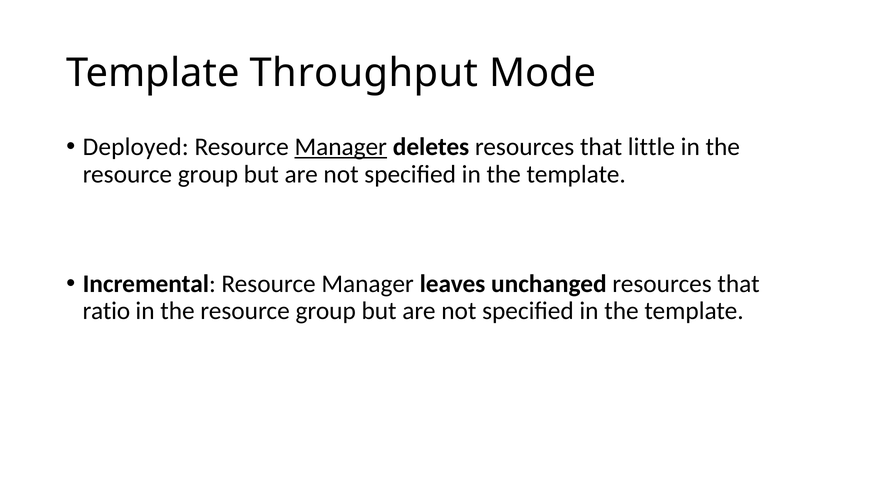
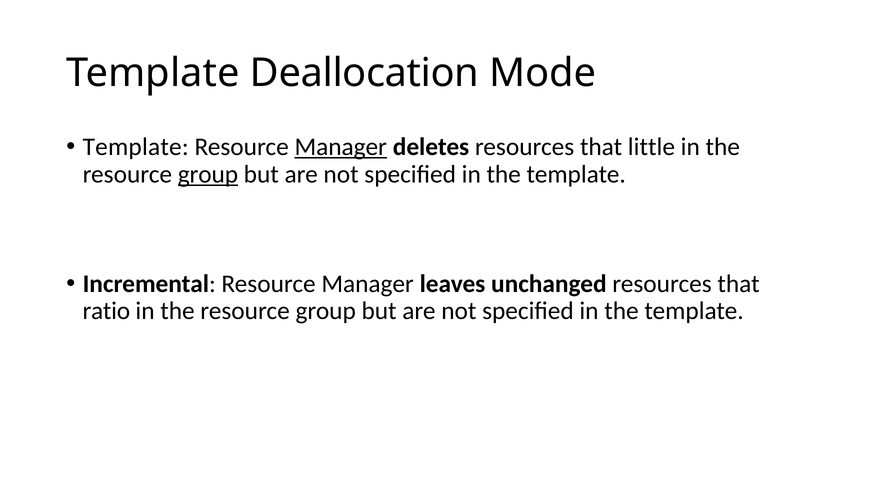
Throughput: Throughput -> Deallocation
Deployed at (136, 147): Deployed -> Template
group at (208, 175) underline: none -> present
